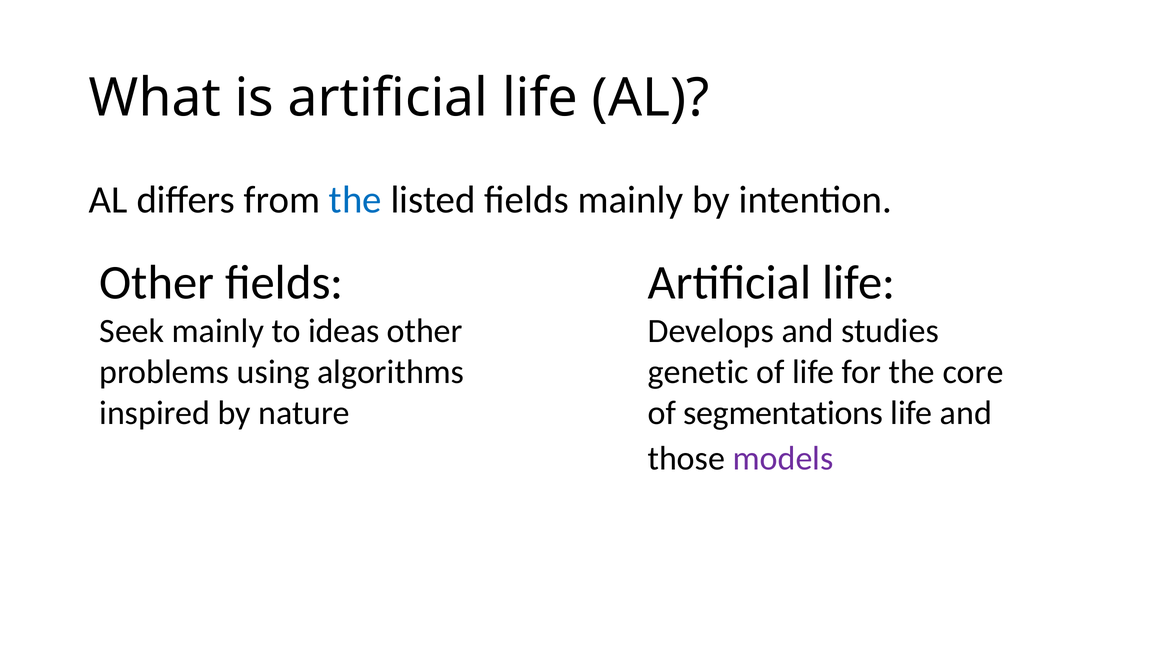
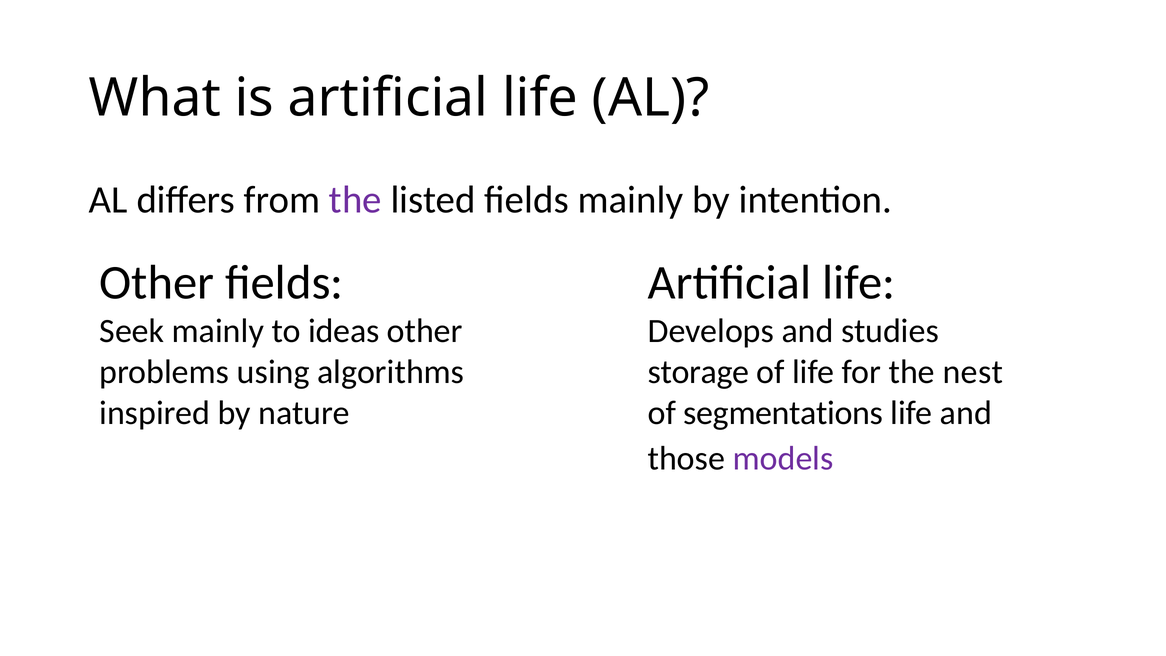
the at (355, 200) colour: blue -> purple
genetic: genetic -> storage
core: core -> nest
